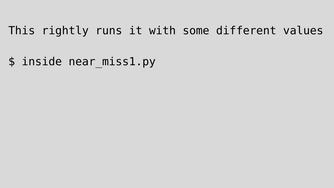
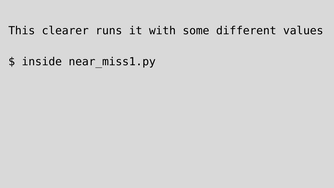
rightly: rightly -> clearer
